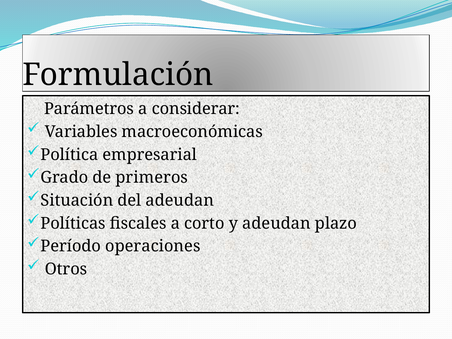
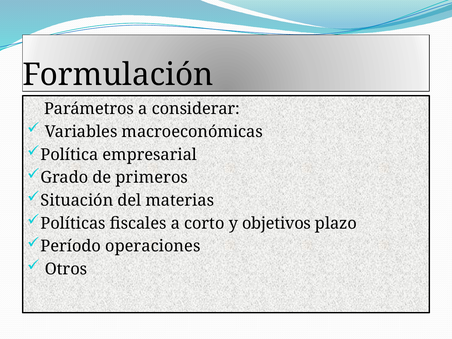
del adeudan: adeudan -> materias
y adeudan: adeudan -> objetivos
